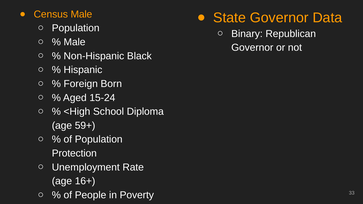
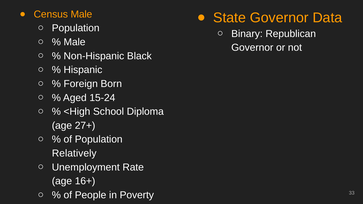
59+: 59+ -> 27+
Protection: Protection -> Relatively
